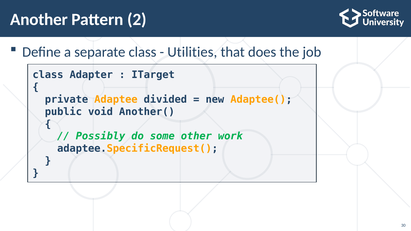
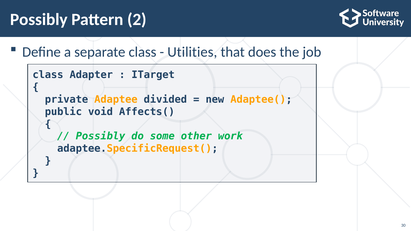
Another at (39, 19): Another -> Possibly
Another(: Another( -> Affects(
